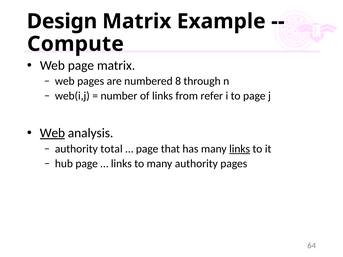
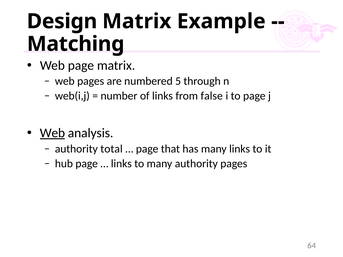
Compute: Compute -> Matching
8: 8 -> 5
refer: refer -> false
links at (240, 149) underline: present -> none
